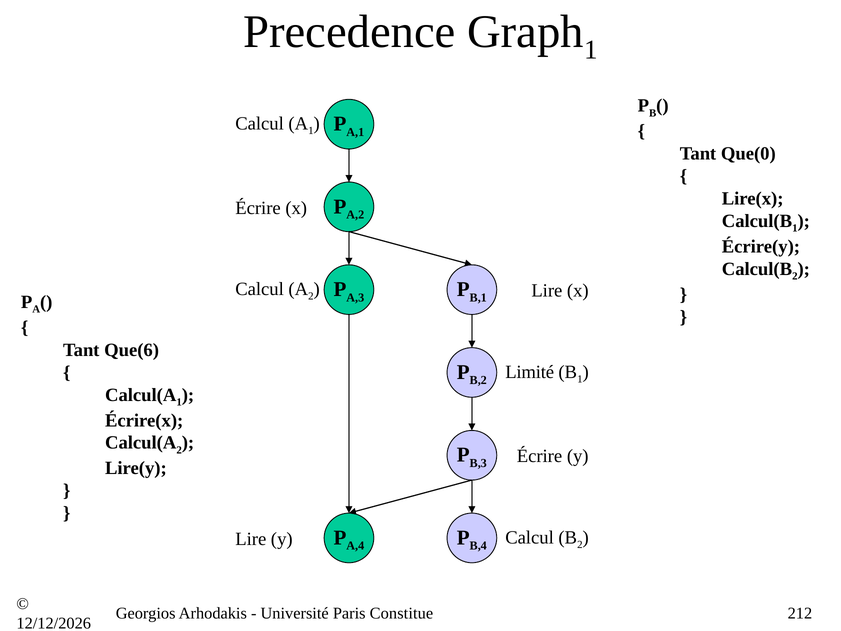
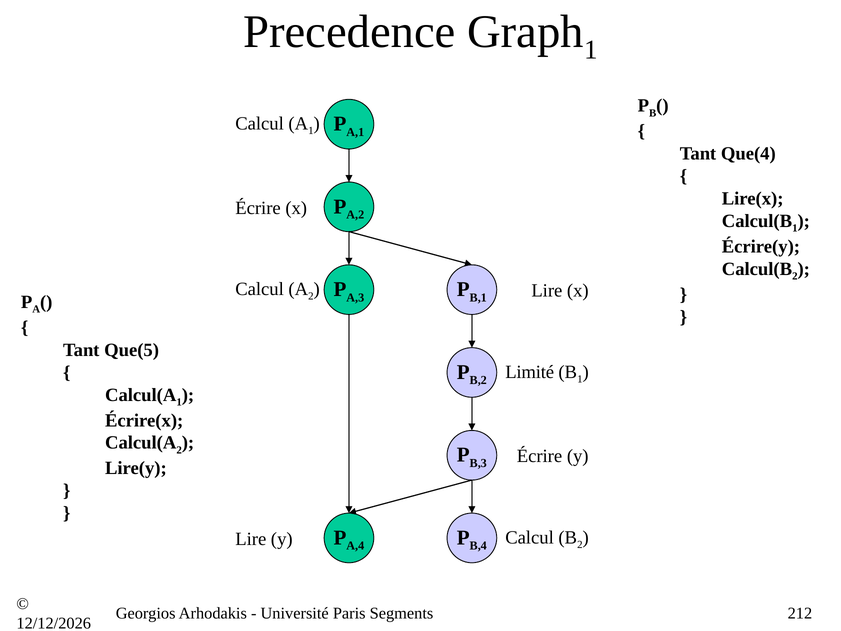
Que(0: Que(0 -> Que(4
Que(6: Que(6 -> Que(5
Constitue: Constitue -> Segments
